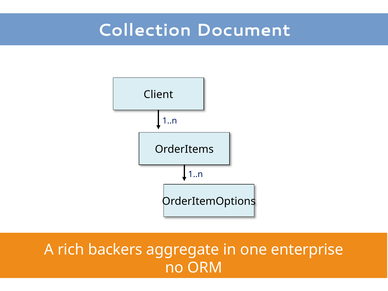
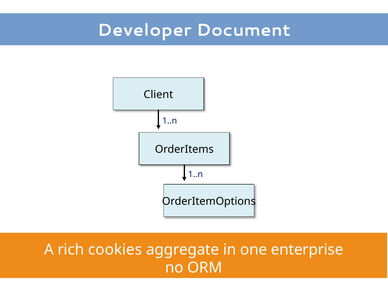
Collection: Collection -> Developer
backers: backers -> cookies
